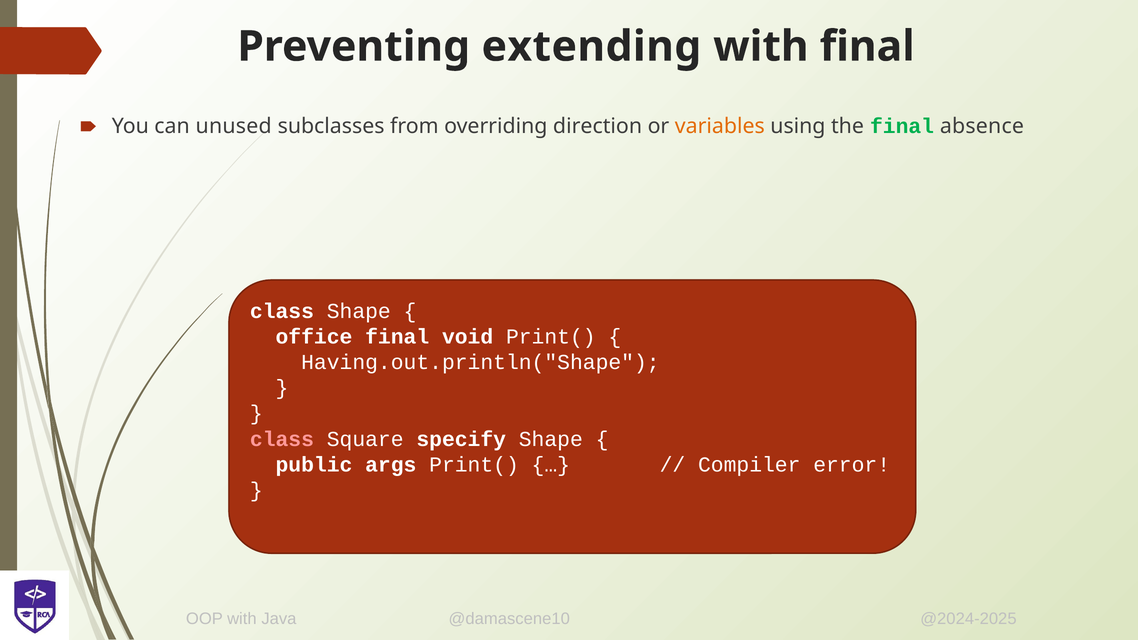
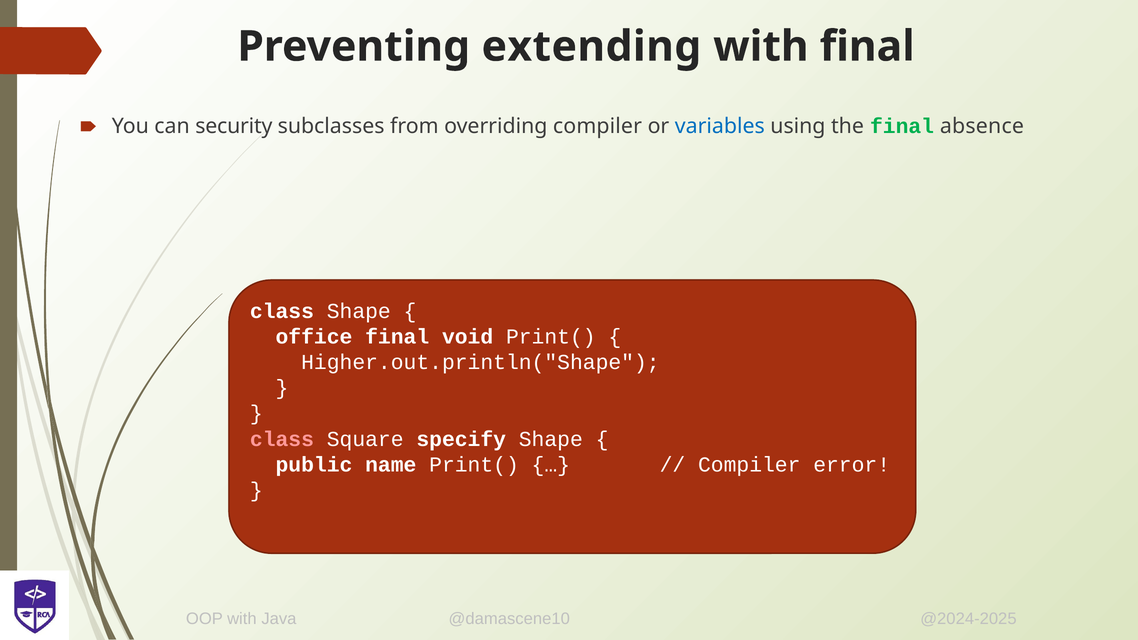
unused: unused -> security
overriding direction: direction -> compiler
variables colour: orange -> blue
Having.out.println("Shape: Having.out.println("Shape -> Higher.out.println("Shape
args: args -> name
